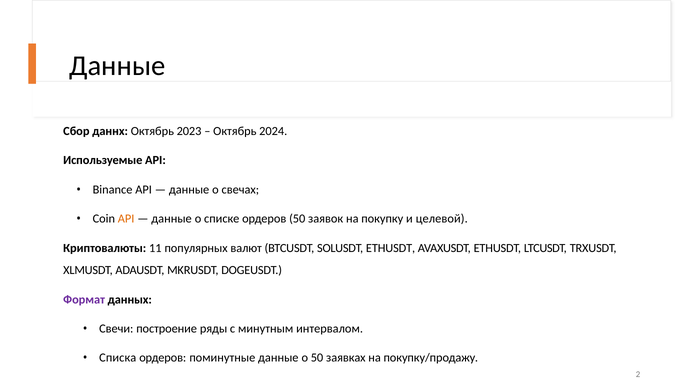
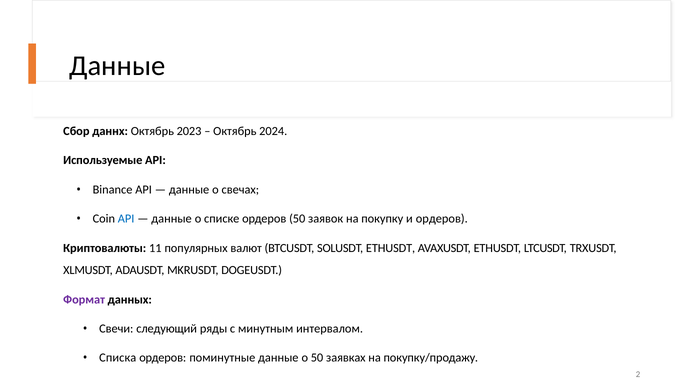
API at (126, 219) colour: orange -> blue
и целевой: целевой -> ордеров
построение: построение -> следующий
